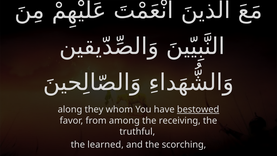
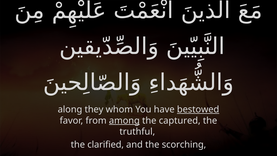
among underline: none -> present
receiving: receiving -> captured
learned: learned -> clarified
